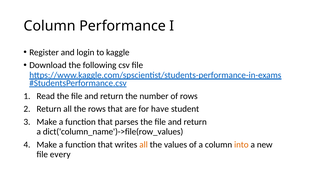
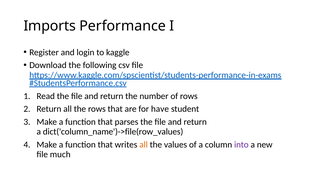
Column at (50, 26): Column -> Imports
into colour: orange -> purple
every: every -> much
